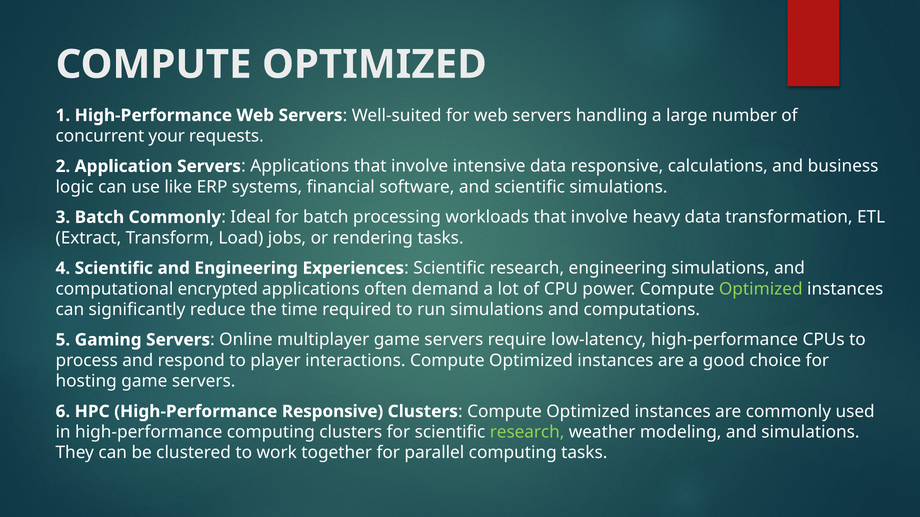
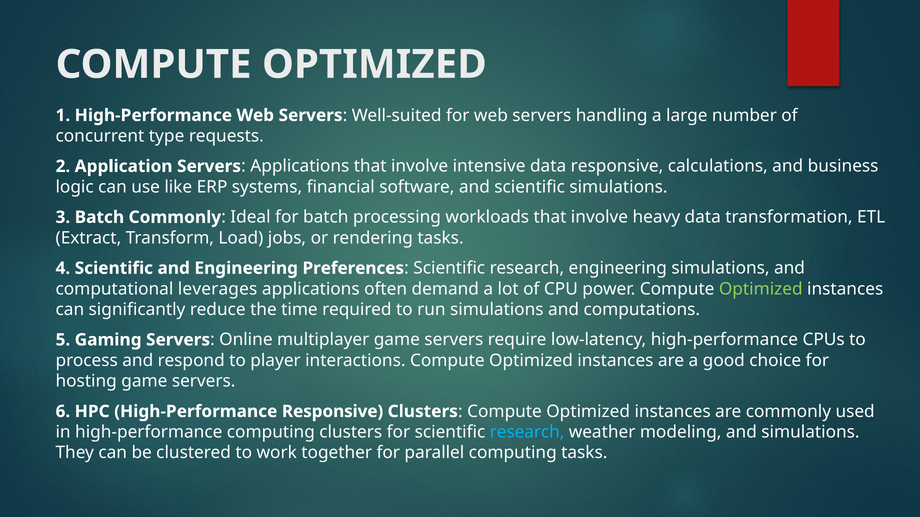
your: your -> type
Experiences: Experiences -> Preferences
encrypted: encrypted -> leverages
research at (527, 433) colour: light green -> light blue
